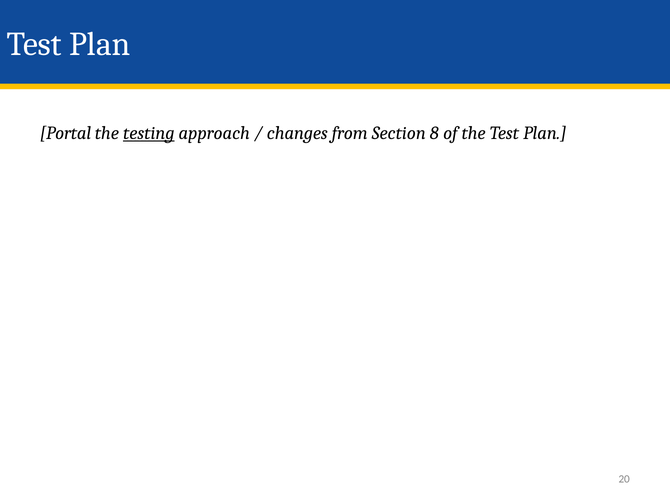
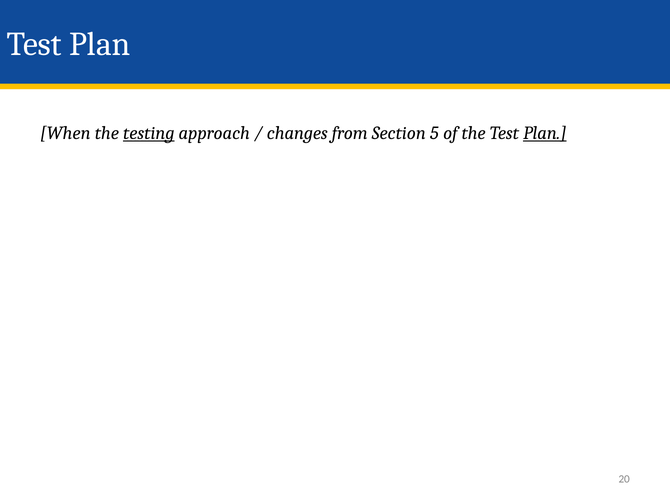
Portal: Portal -> When
8: 8 -> 5
Plan at (545, 133) underline: none -> present
